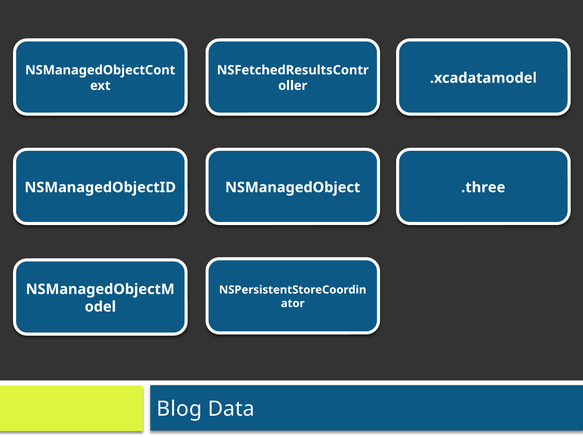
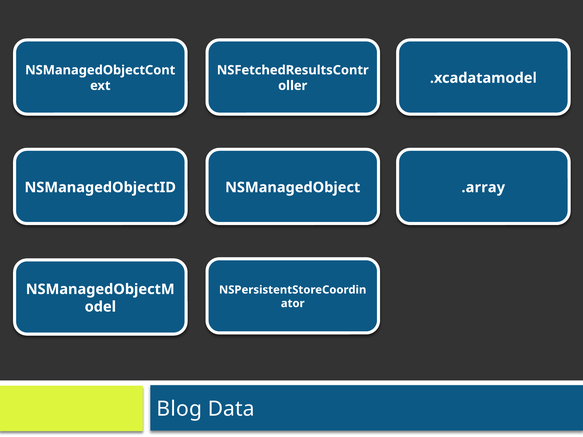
.three: .three -> .array
